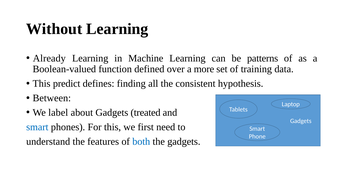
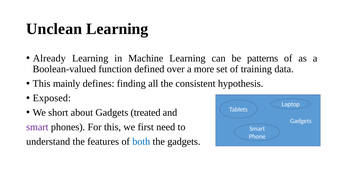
Without: Without -> Unclean
predict: predict -> mainly
Between: Between -> Exposed
label: label -> short
smart at (37, 127) colour: blue -> purple
